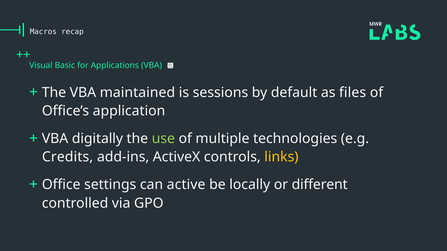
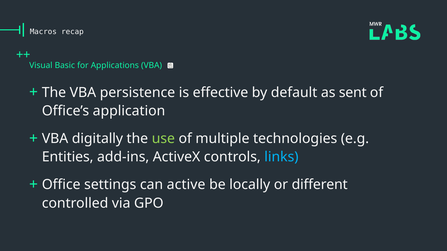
maintained: maintained -> persistence
sessions: sessions -> effective
files: files -> sent
Credits: Credits -> Entities
links colour: yellow -> light blue
